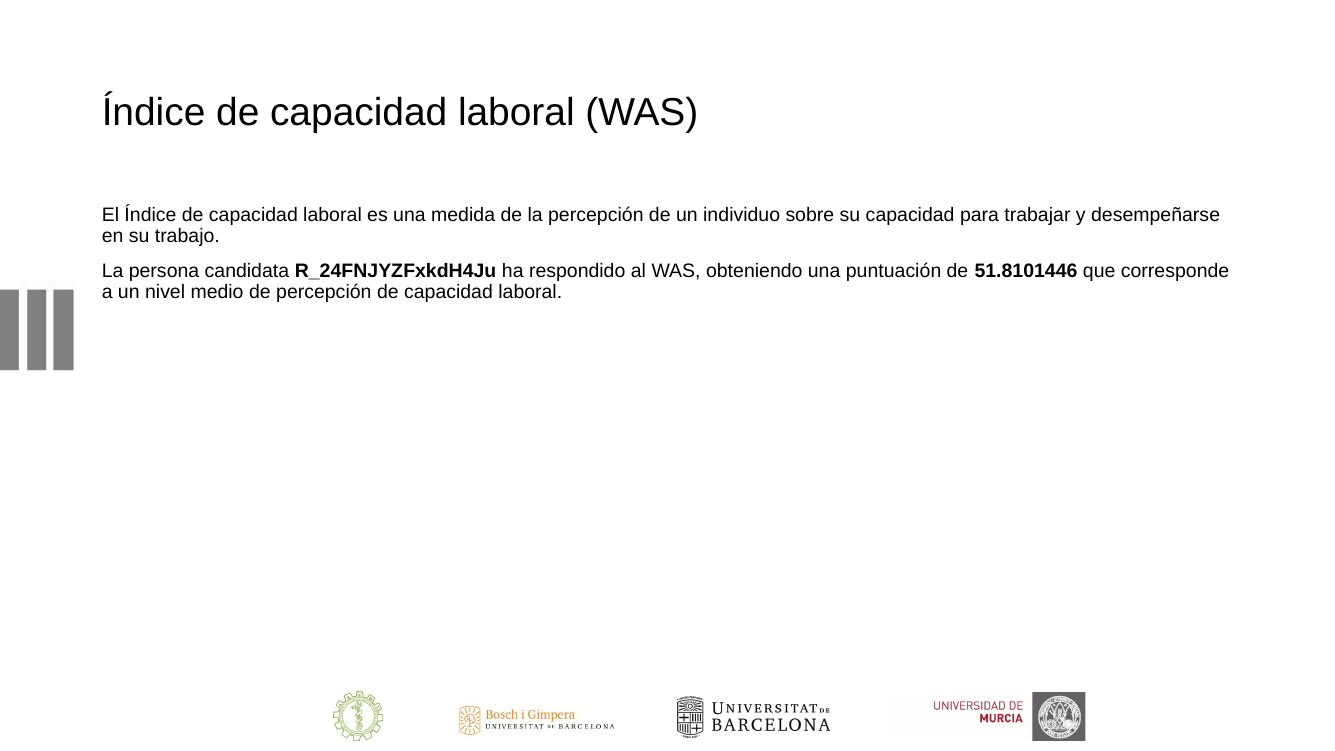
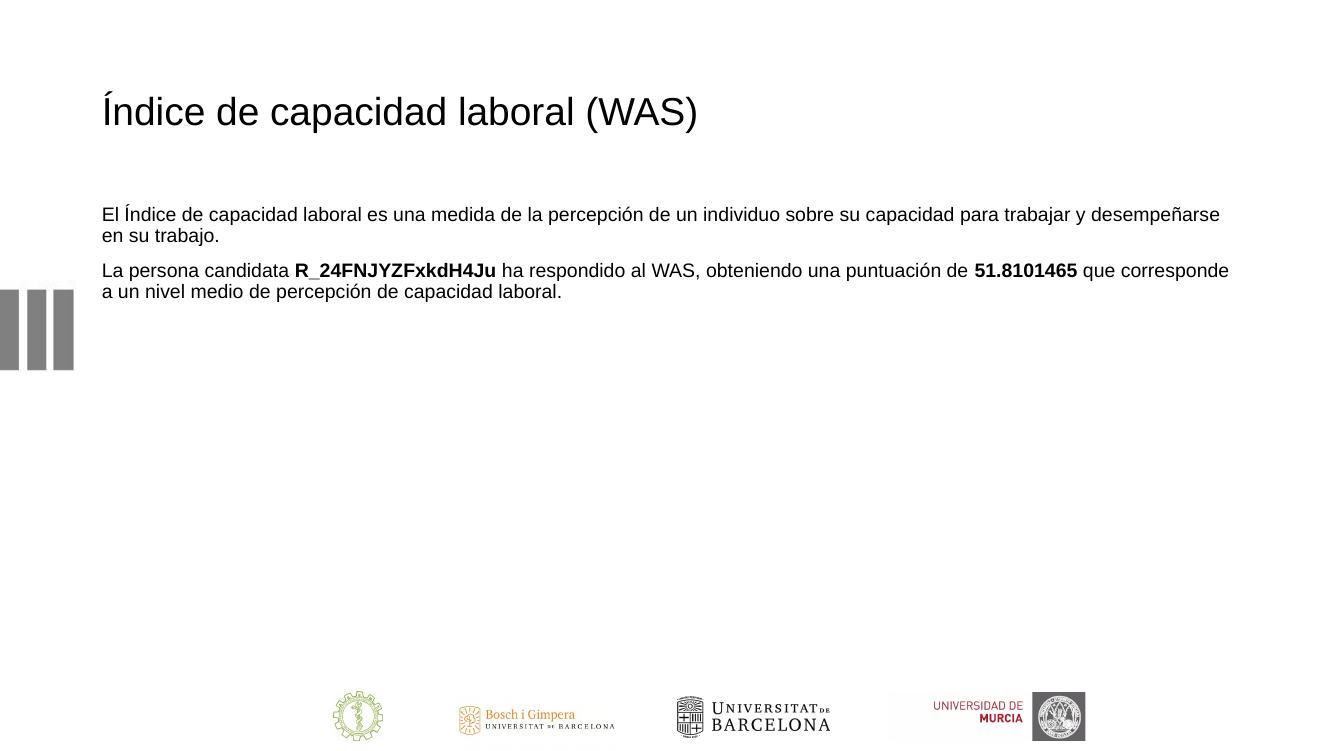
51.8101446: 51.8101446 -> 51.8101465
